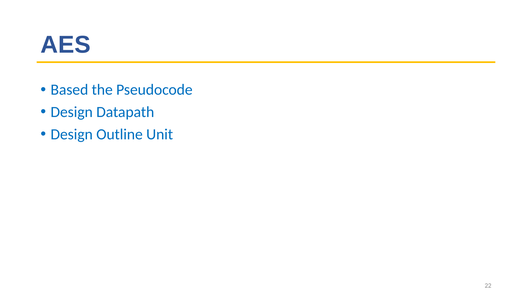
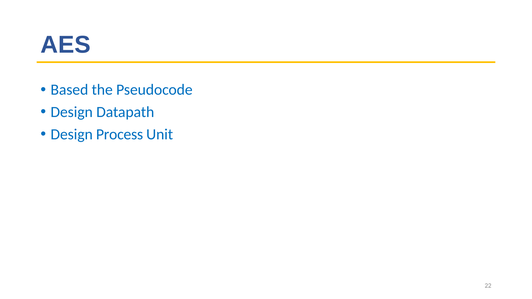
Outline: Outline -> Process
